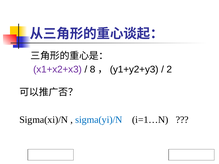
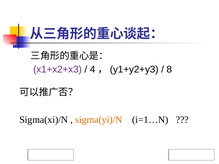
8: 8 -> 4
2: 2 -> 8
sigma(yi)/N colour: blue -> orange
